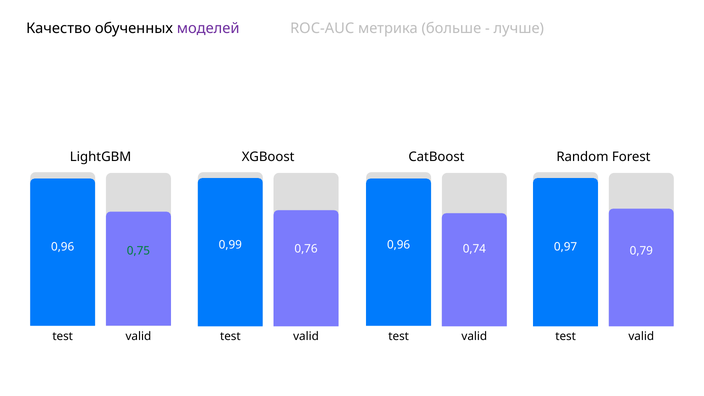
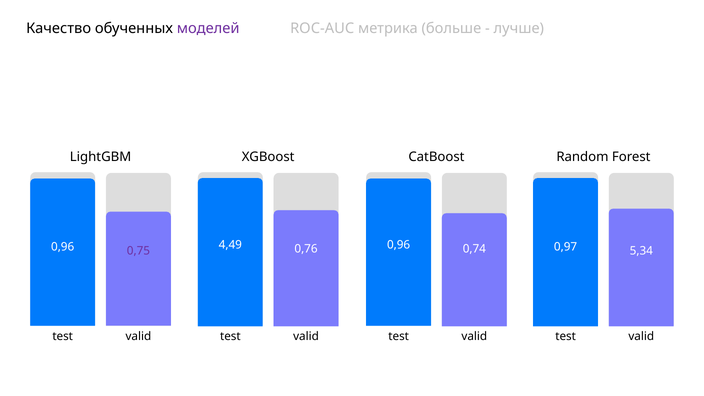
0,99: 0,99 -> 4,49
0,75 colour: green -> purple
0,79: 0,79 -> 5,34
